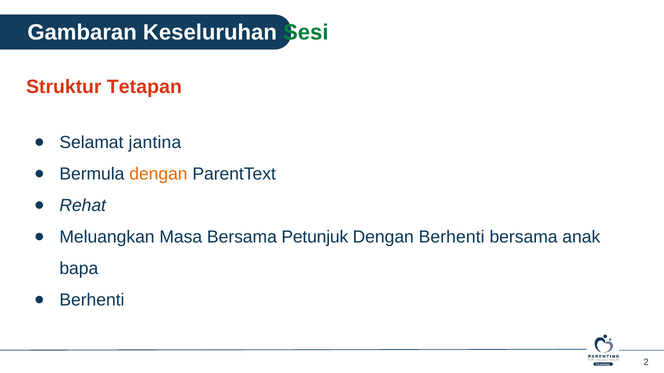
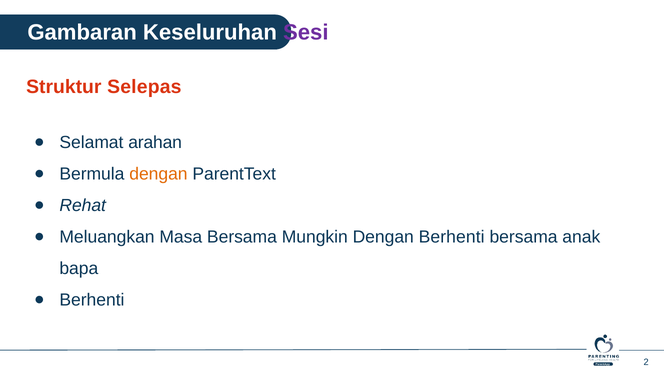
Sesi colour: green -> purple
Tetapan: Tetapan -> Selepas
jantina: jantina -> arahan
Petunjuk: Petunjuk -> Mungkin
